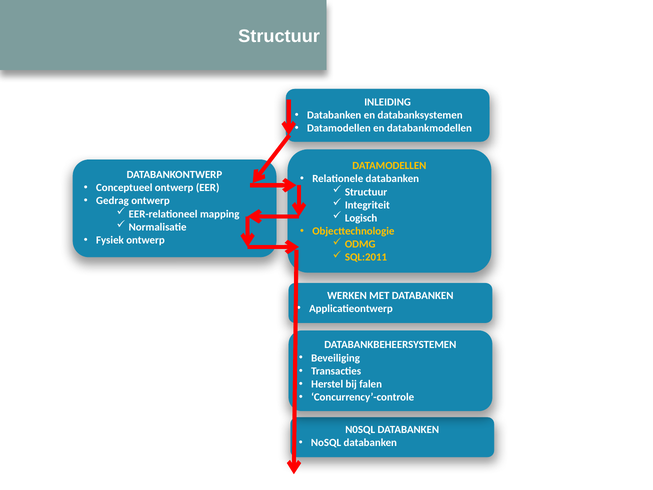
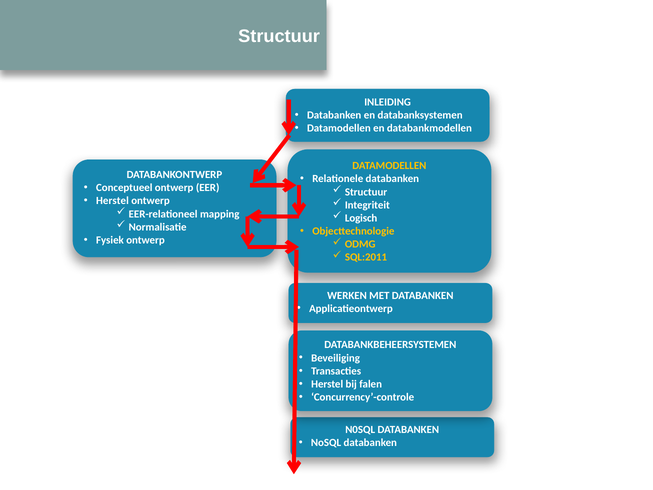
Gedrag at (112, 201): Gedrag -> Herstel
